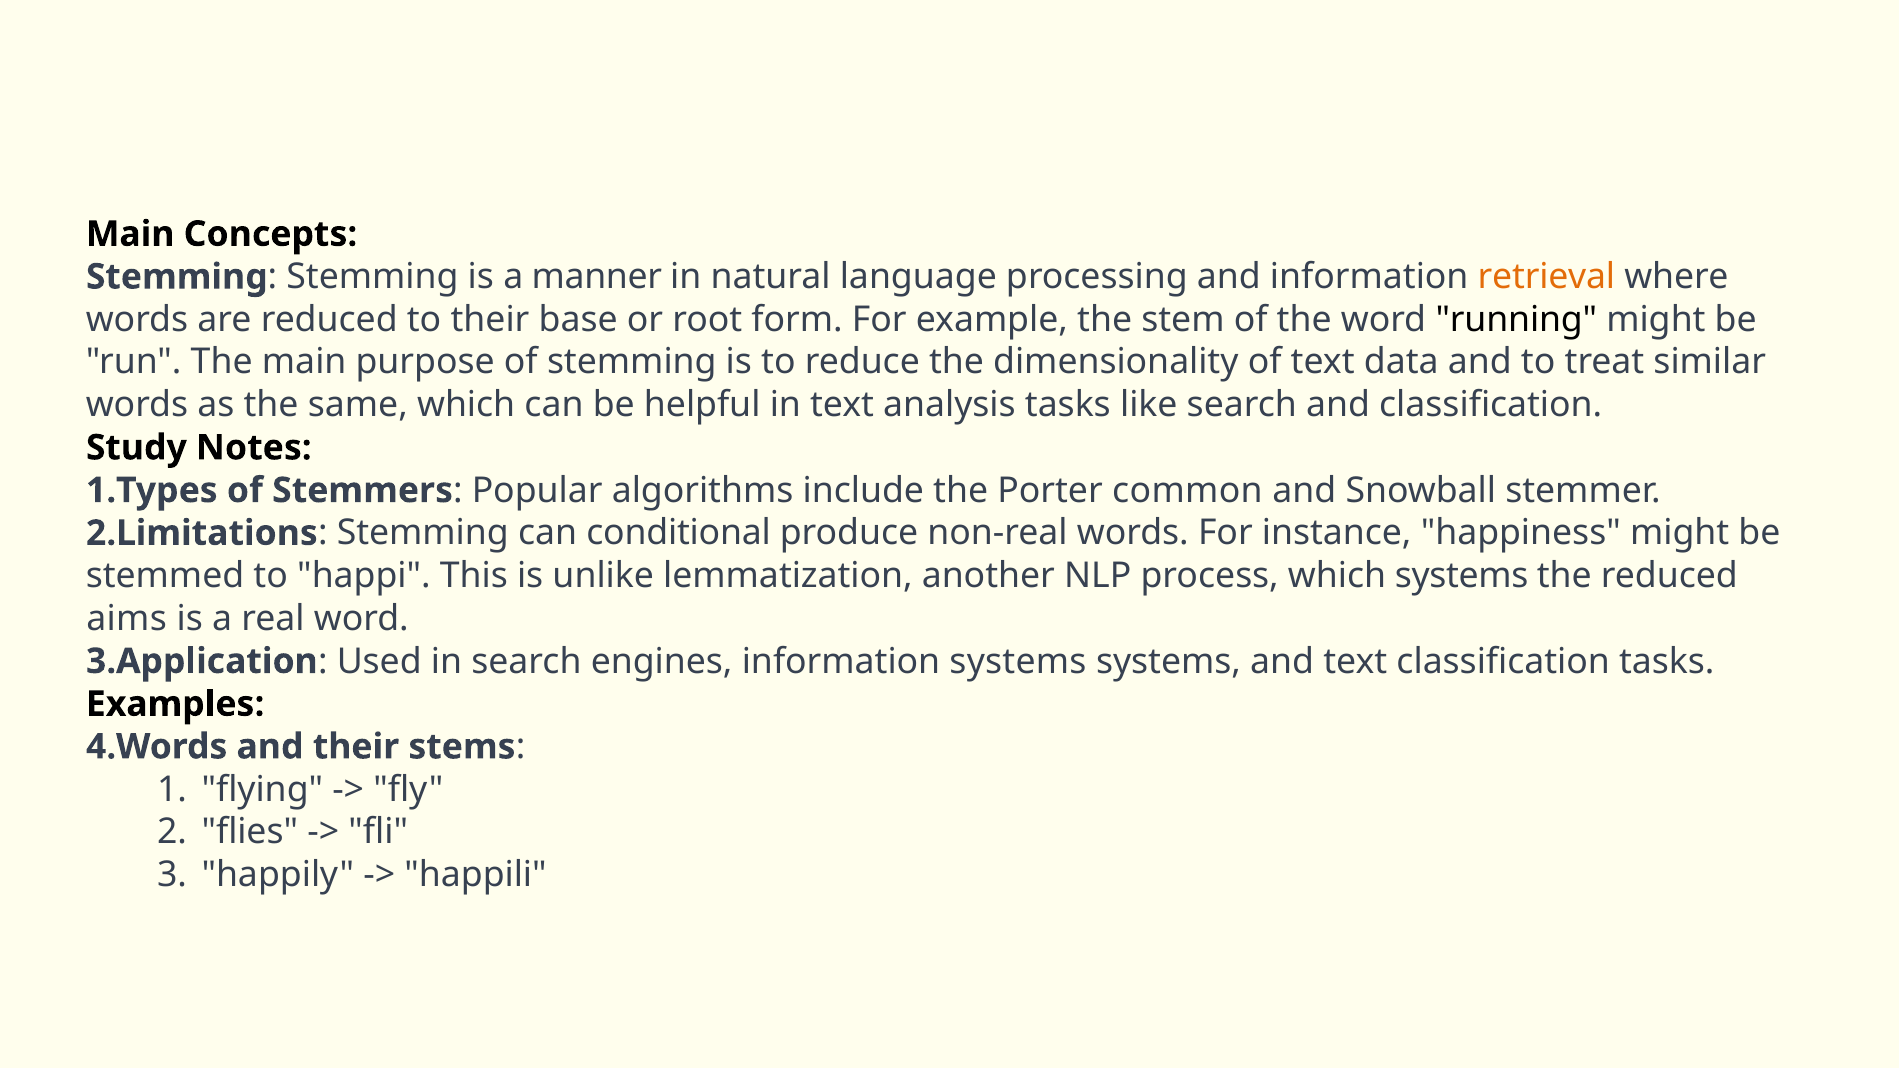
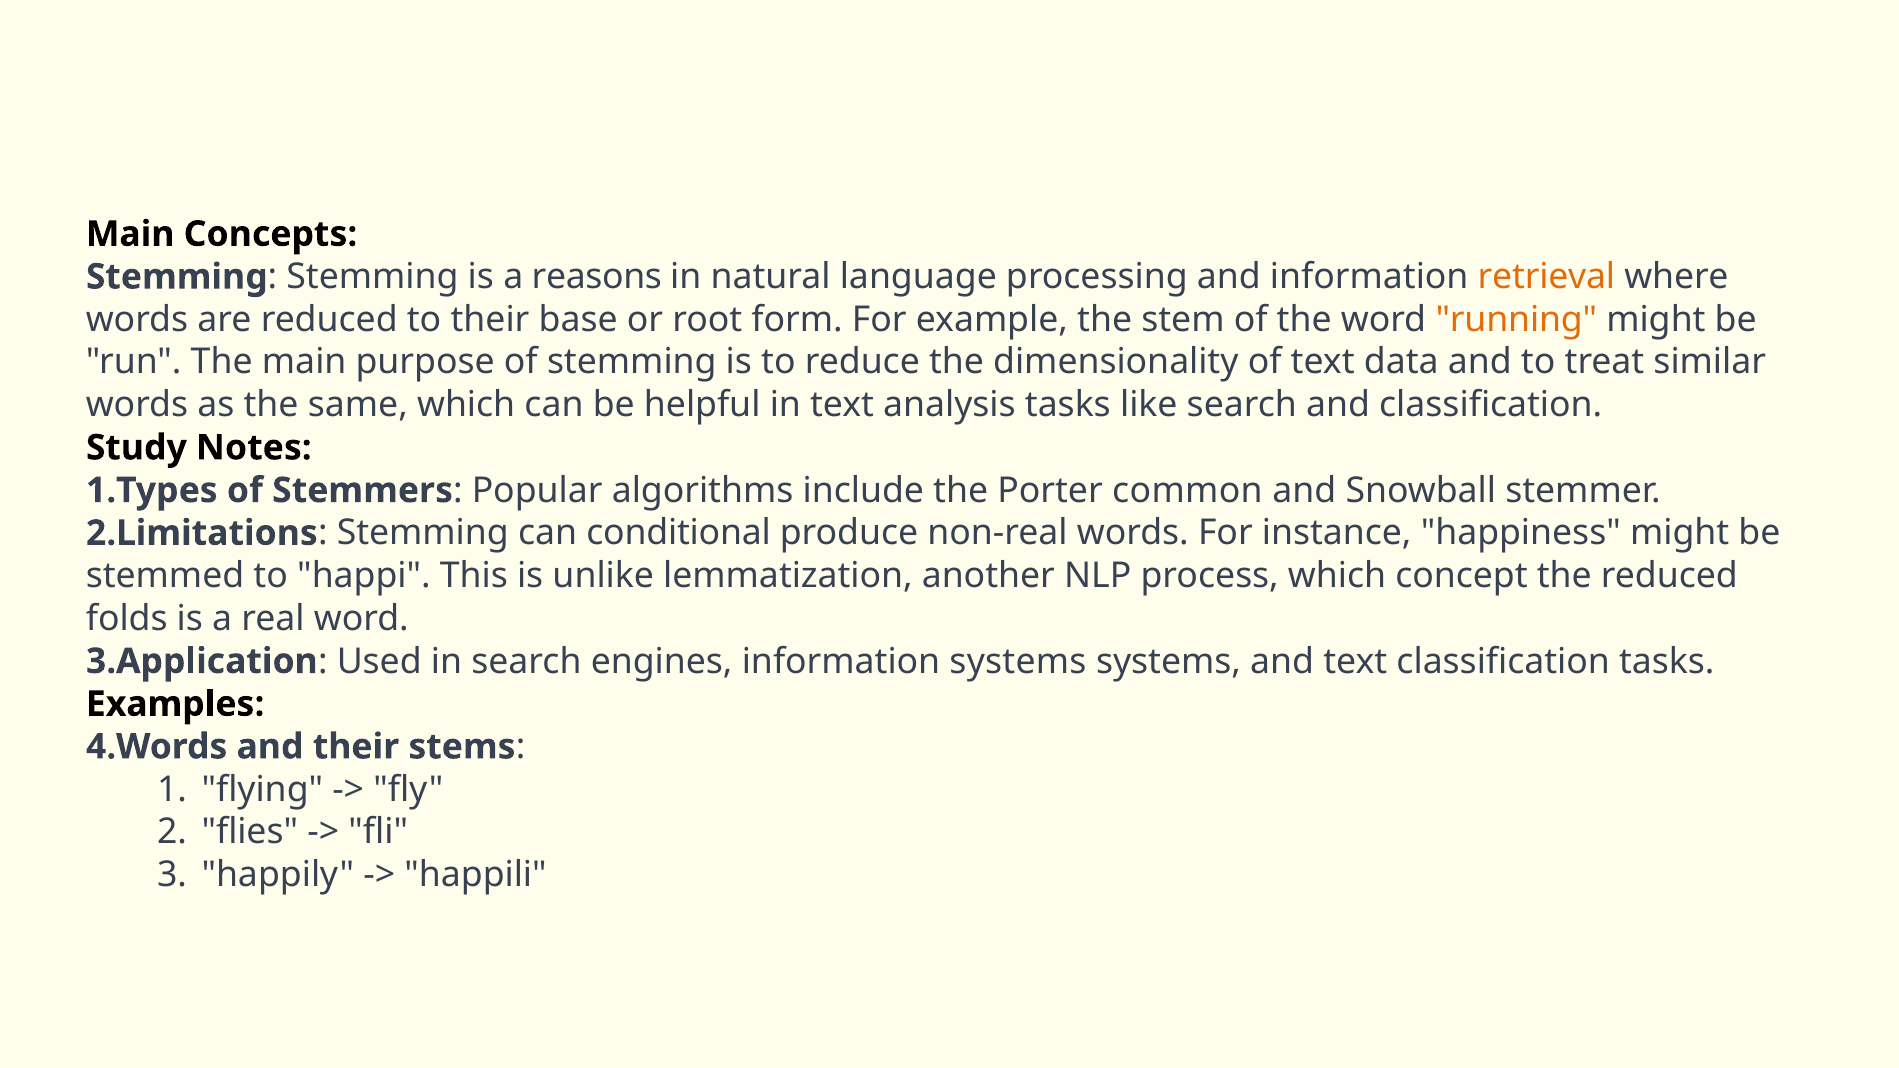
manner: manner -> reasons
running colour: black -> orange
which systems: systems -> concept
aims: aims -> folds
